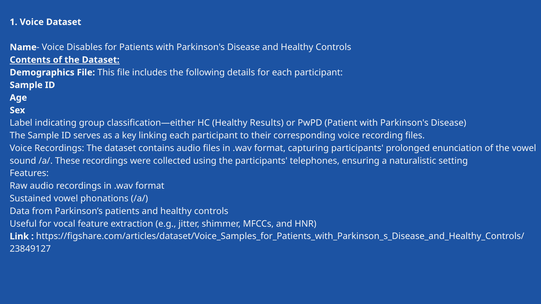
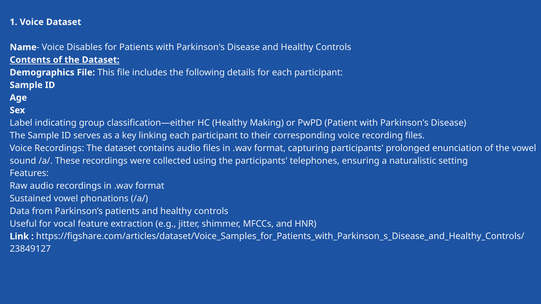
Results: Results -> Making
